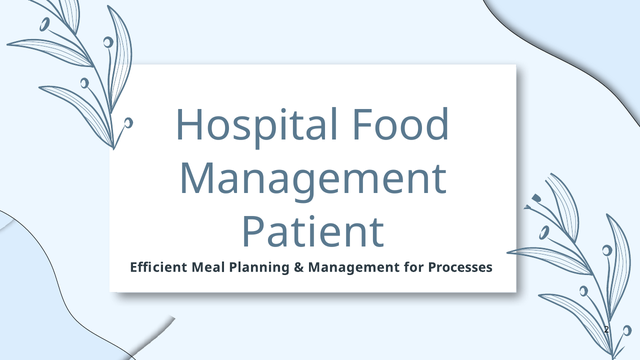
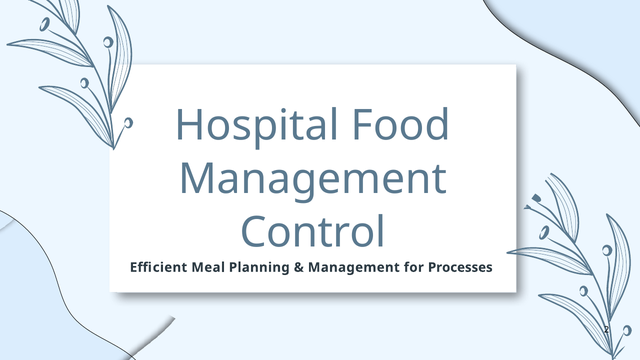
Patient: Patient -> Control
